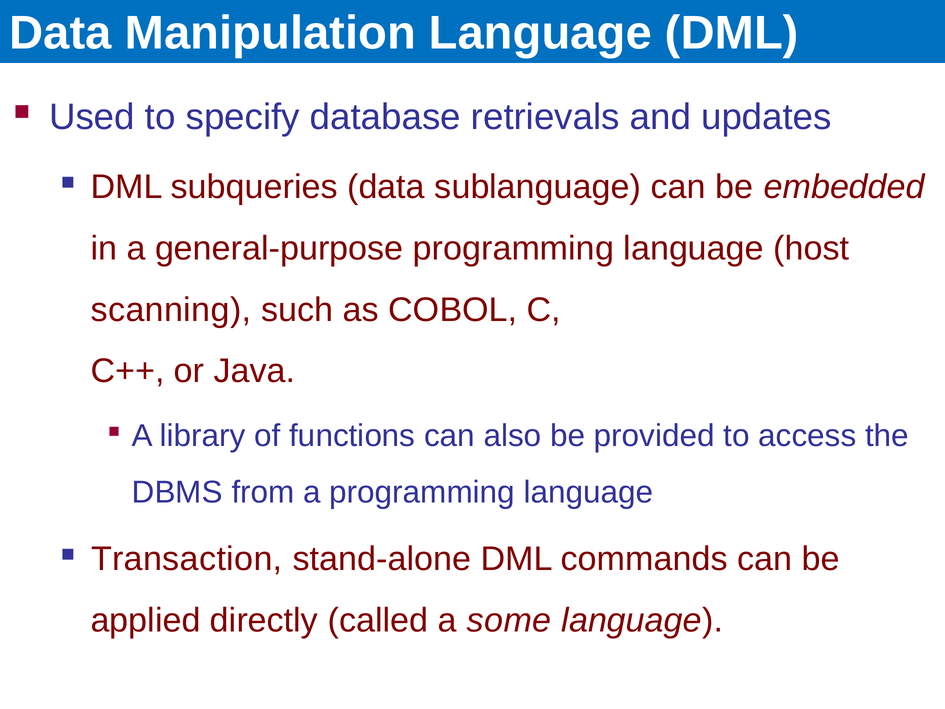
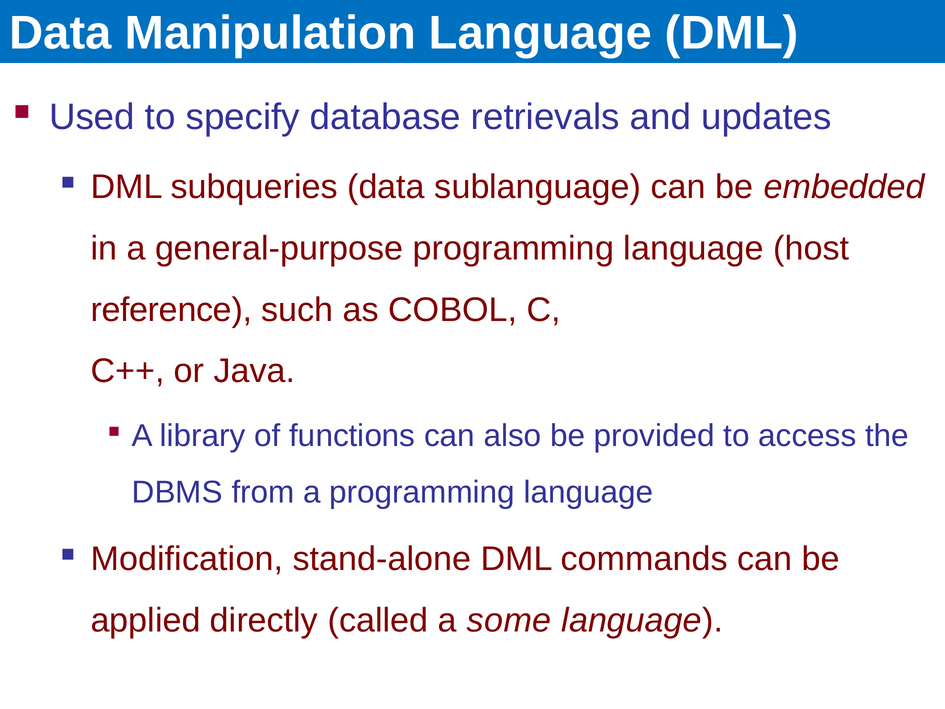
scanning: scanning -> reference
Transaction: Transaction -> Modification
